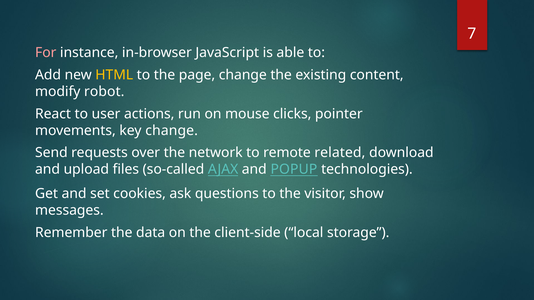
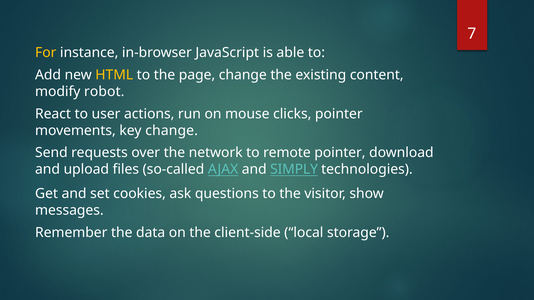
For colour: pink -> yellow
remote related: related -> pointer
POPUP: POPUP -> SIMPLY
